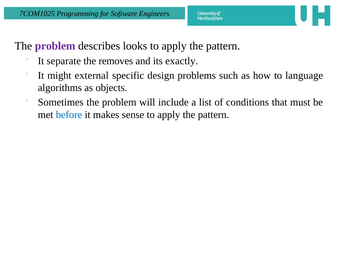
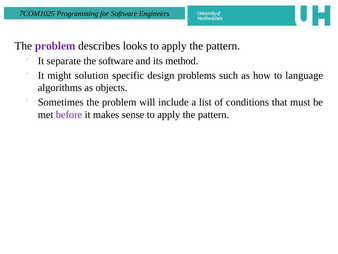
the removes: removes -> software
exactly: exactly -> method
external: external -> solution
before colour: blue -> purple
